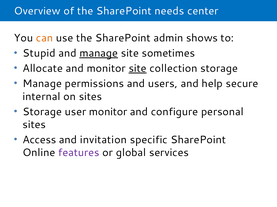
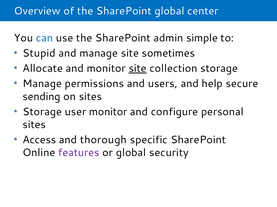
SharePoint needs: needs -> global
can colour: orange -> blue
shows: shows -> simple
manage at (99, 53) underline: present -> none
internal: internal -> sending
invitation: invitation -> thorough
services: services -> security
